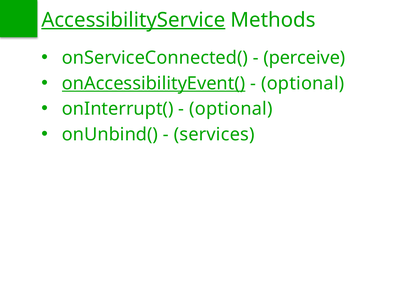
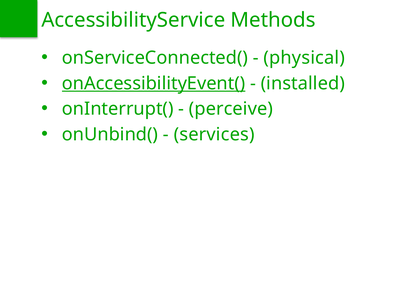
AccessibilityService underline: present -> none
perceive: perceive -> physical
optional at (303, 83): optional -> installed
optional at (231, 109): optional -> perceive
